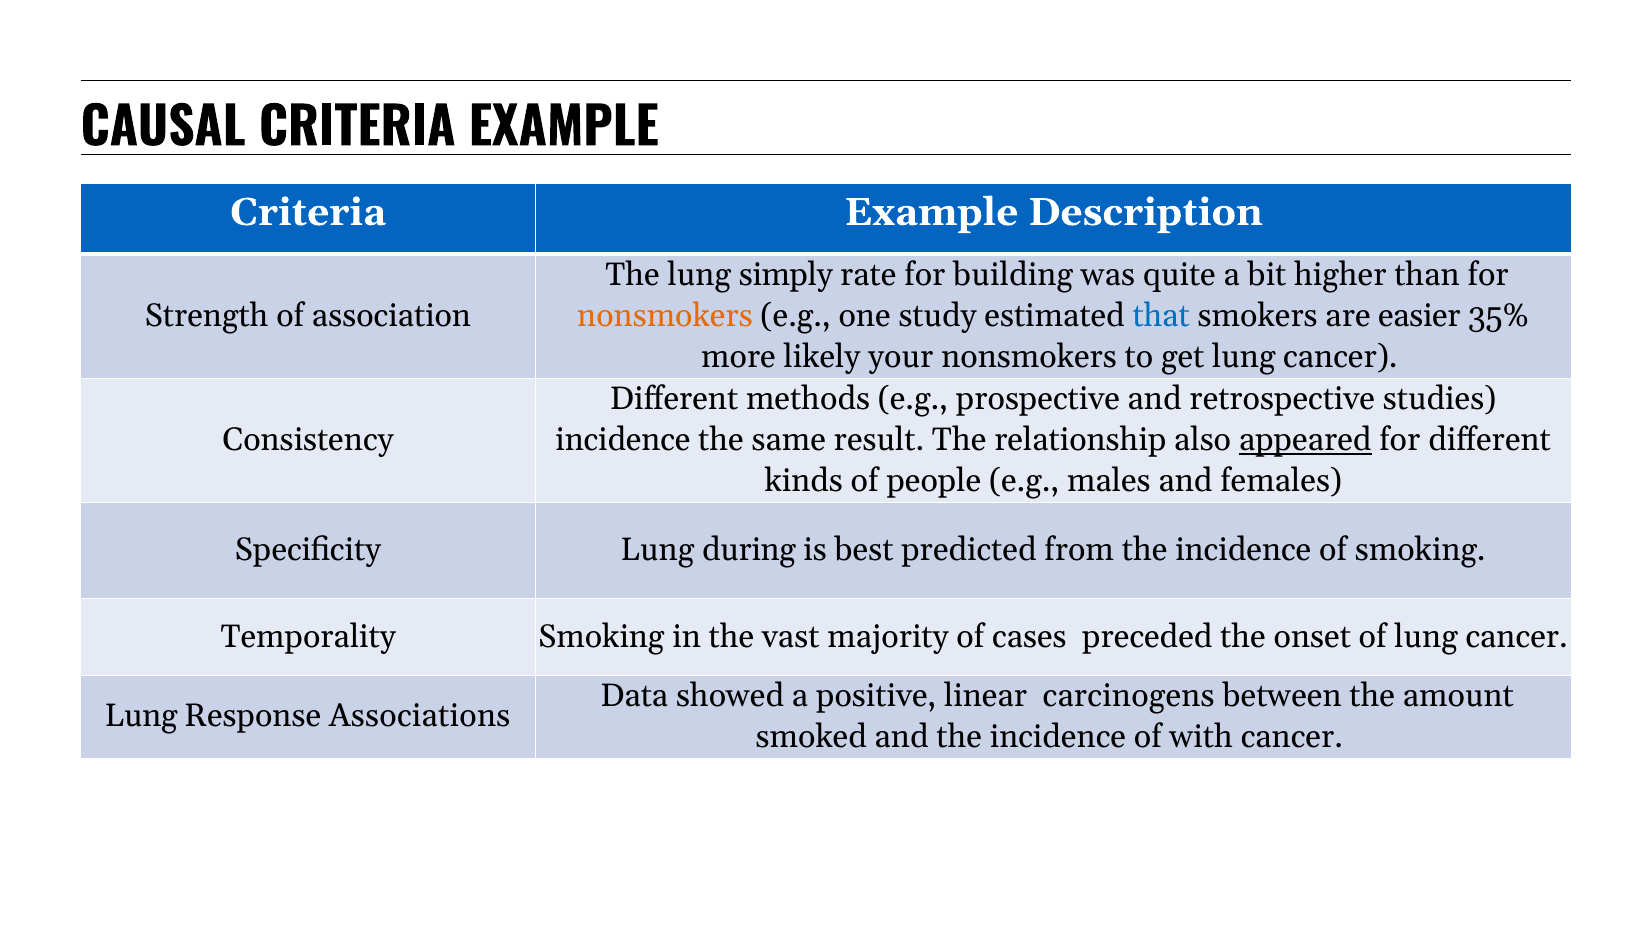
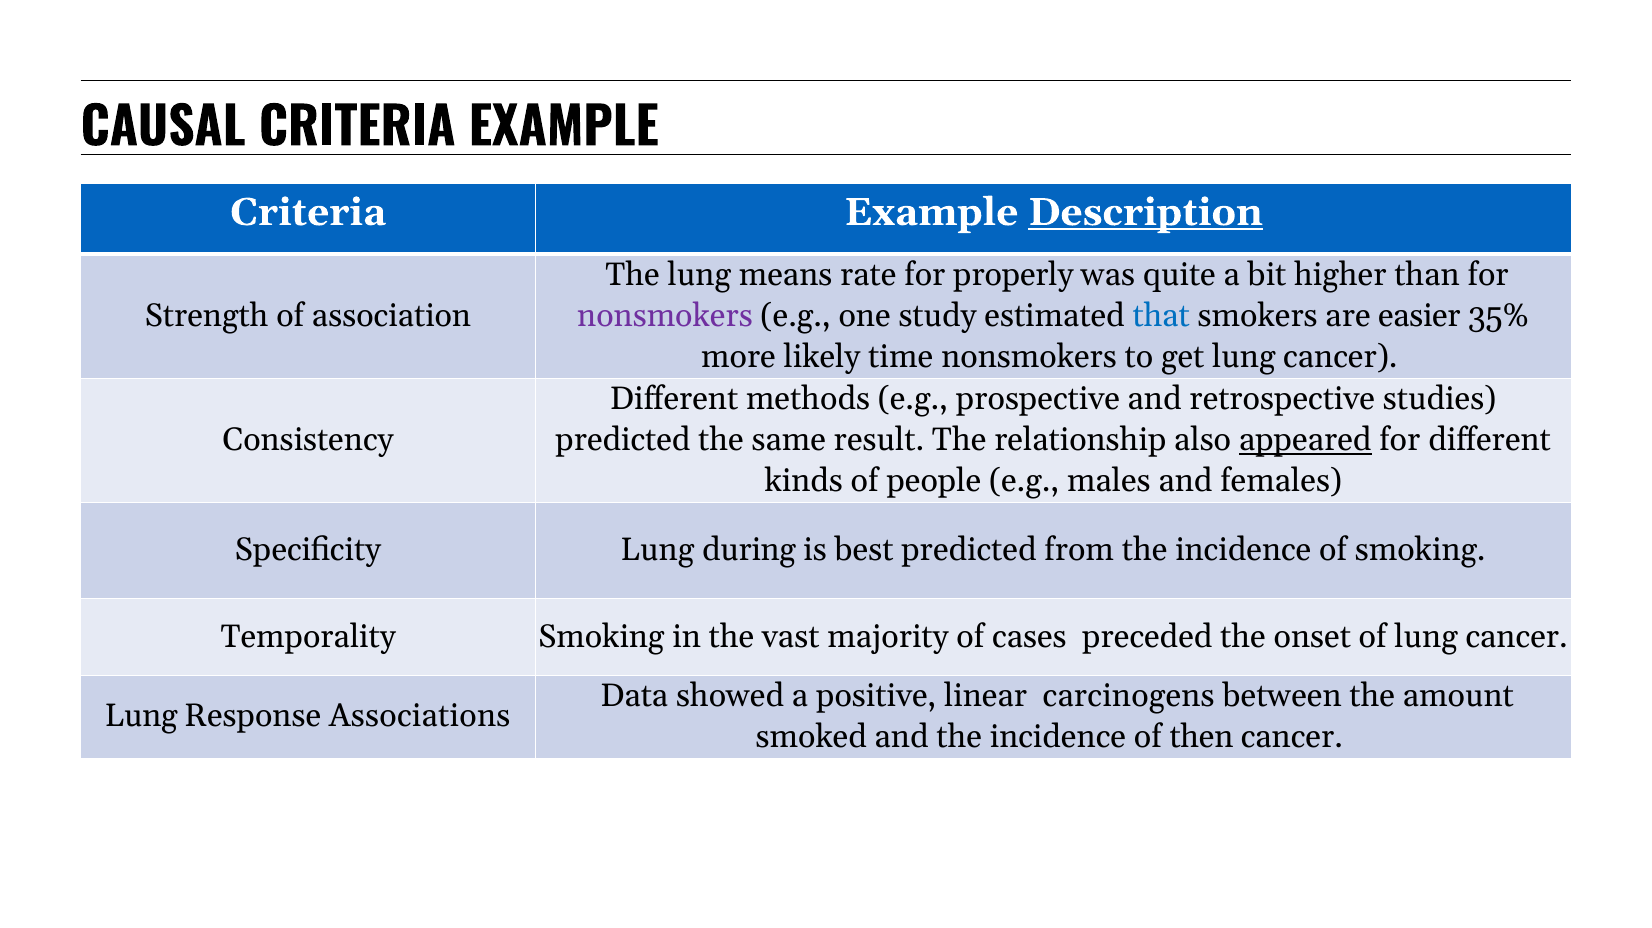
Description underline: none -> present
simply: simply -> means
building: building -> properly
nonsmokers at (665, 315) colour: orange -> purple
your: your -> time
incidence at (623, 440): incidence -> predicted
with: with -> then
